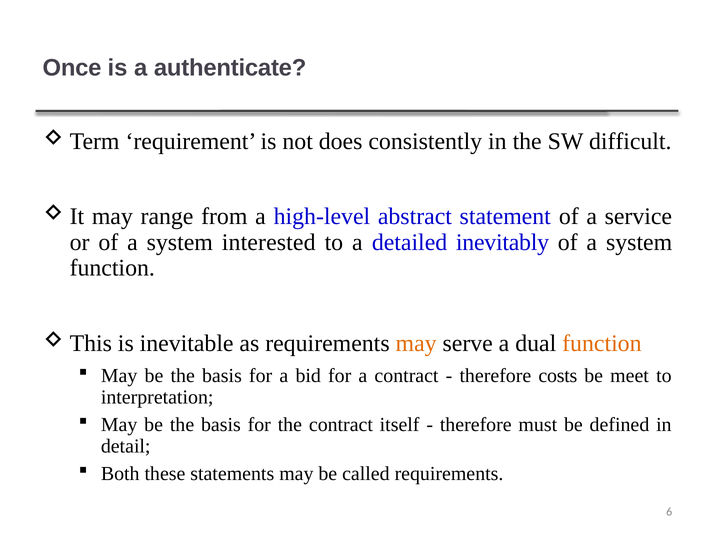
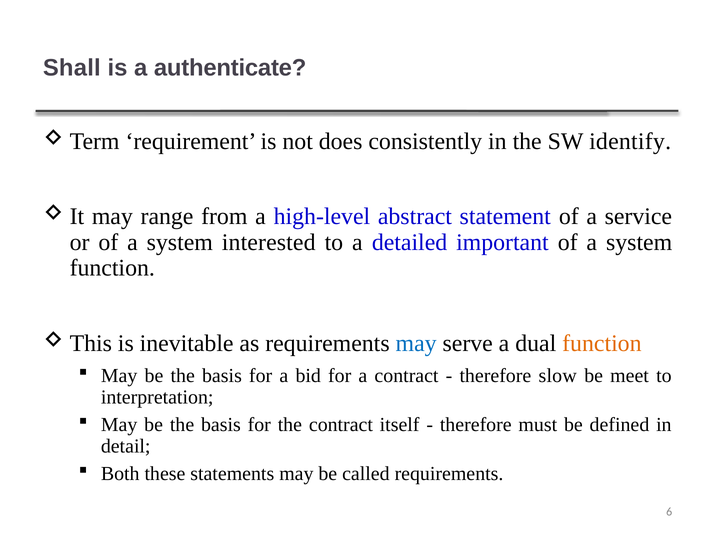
Once: Once -> Shall
difficult: difficult -> identify
inevitably: inevitably -> important
may at (416, 343) colour: orange -> blue
costs: costs -> slow
